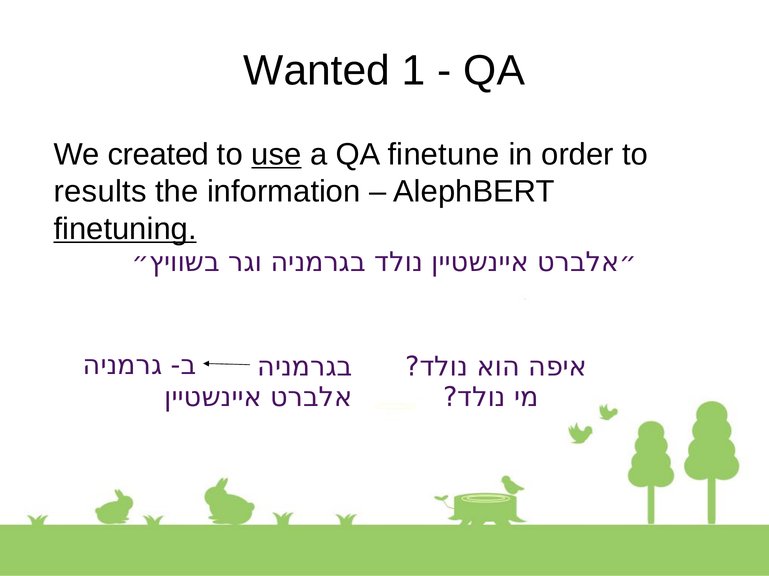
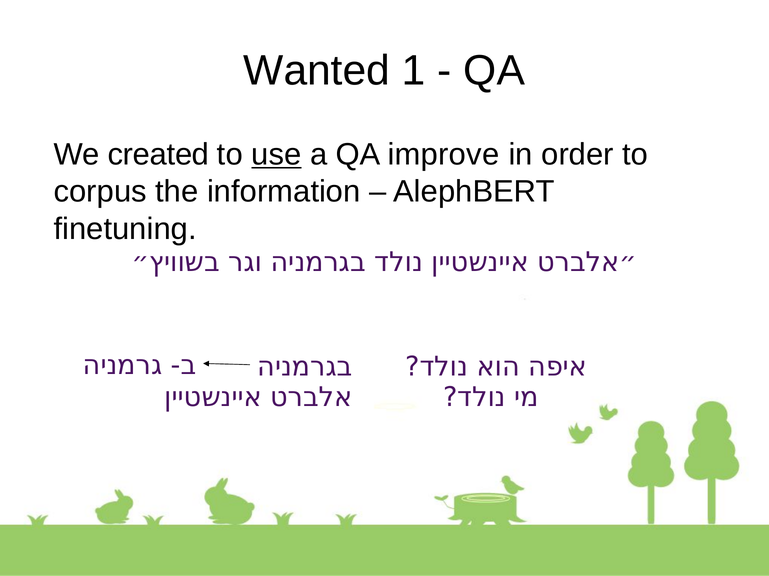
finetune: finetune -> improve
results: results -> corpus
finetuning underline: present -> none
